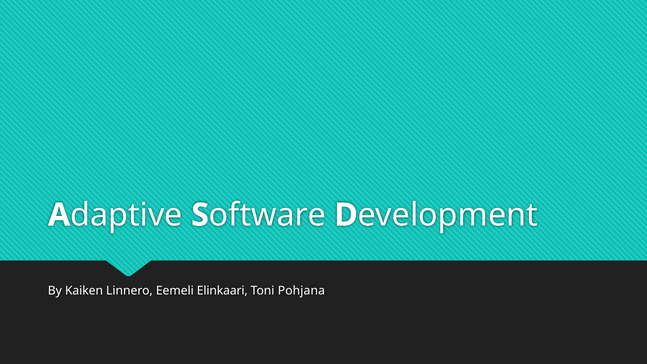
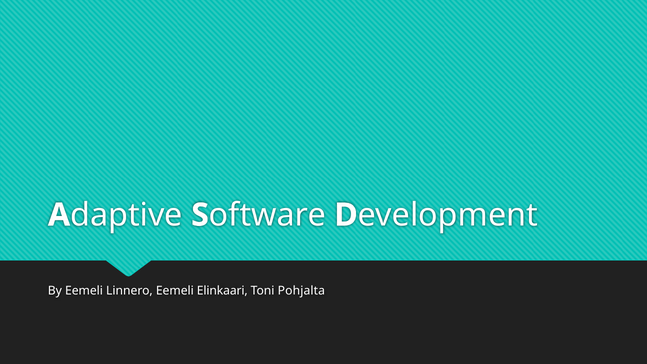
By Kaiken: Kaiken -> Eemeli
Pohjana: Pohjana -> Pohjalta
